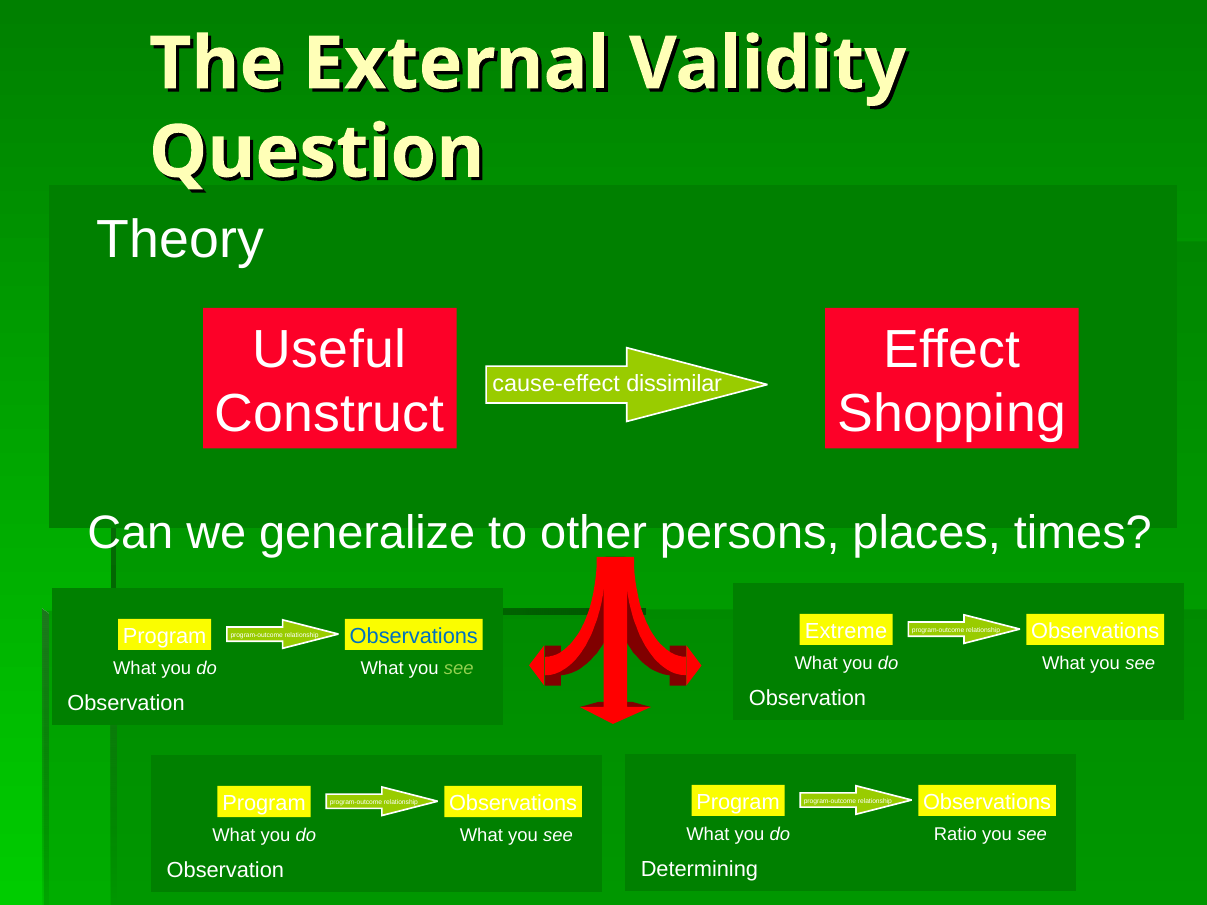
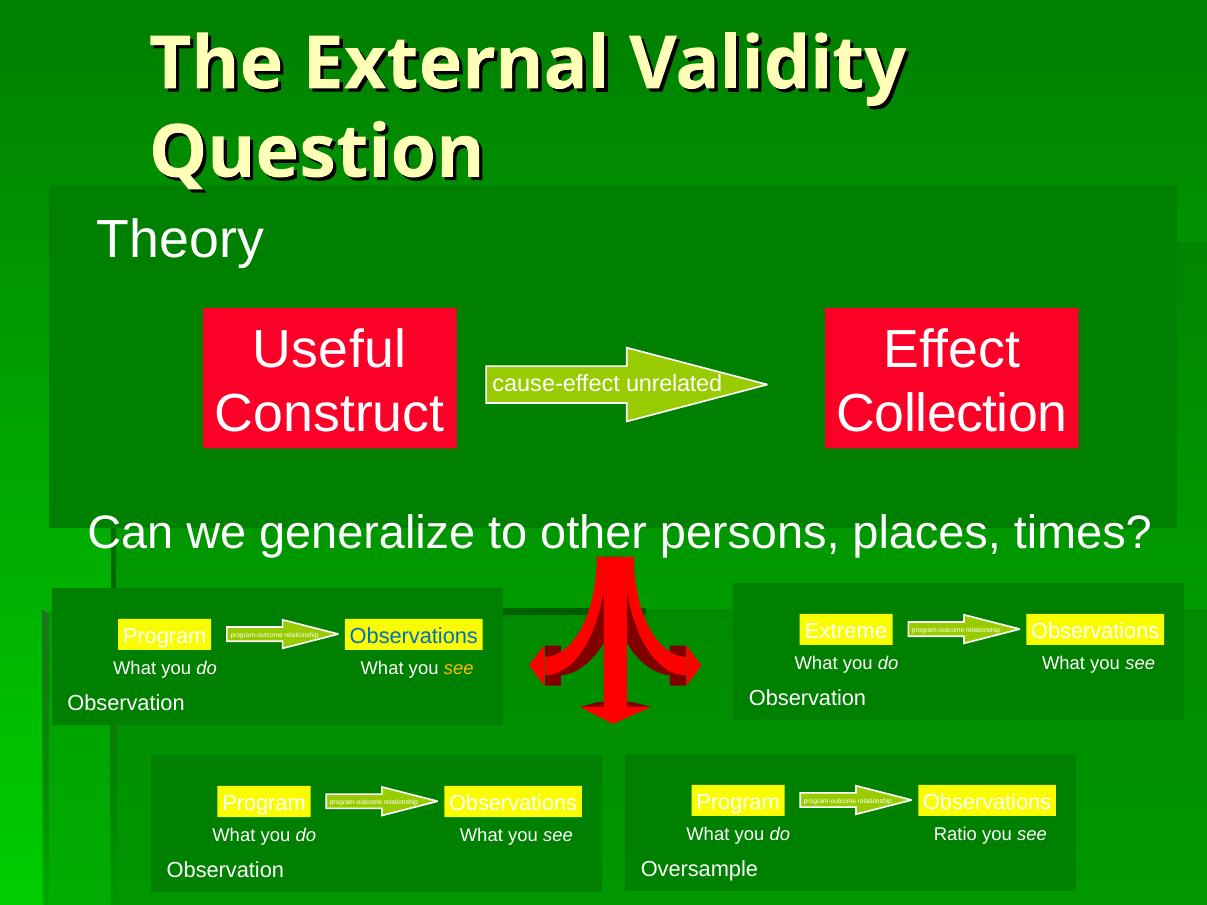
dissimilar: dissimilar -> unrelated
Shopping: Shopping -> Collection
see at (459, 668) colour: light green -> yellow
Determining: Determining -> Oversample
